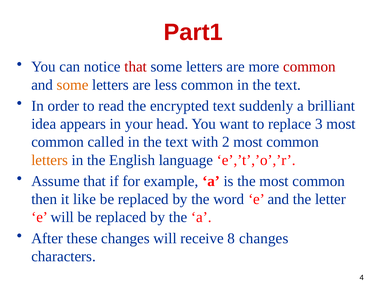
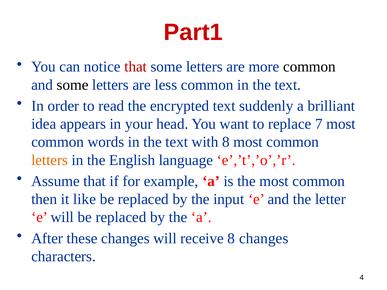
common at (309, 67) colour: red -> black
some at (73, 85) colour: orange -> black
3: 3 -> 7
called: called -> words
with 2: 2 -> 8
word: word -> input
